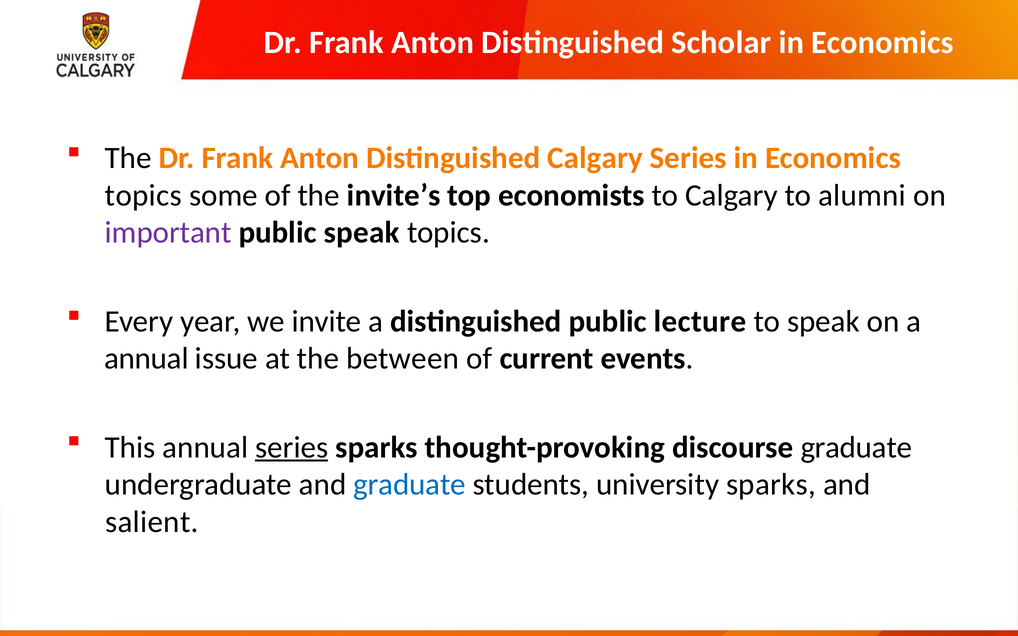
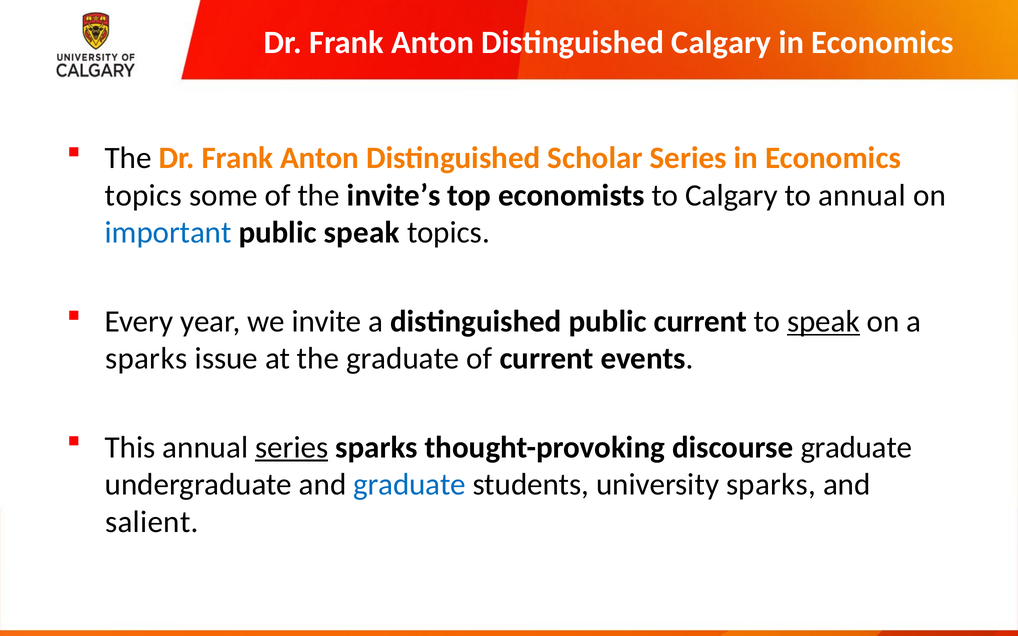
Distinguished Scholar: Scholar -> Calgary
Distinguished Calgary: Calgary -> Scholar
to alumni: alumni -> annual
important colour: purple -> blue
public lecture: lecture -> current
speak at (823, 321) underline: none -> present
annual at (146, 359): annual -> sparks
the between: between -> graduate
